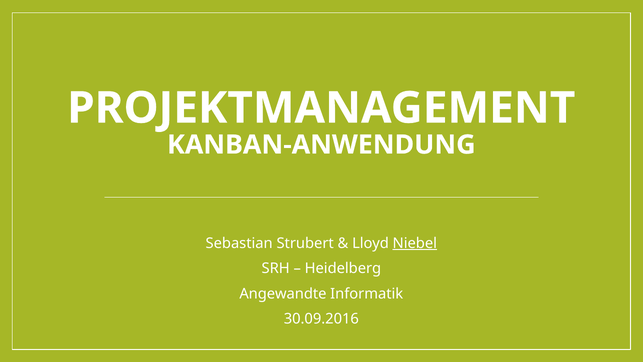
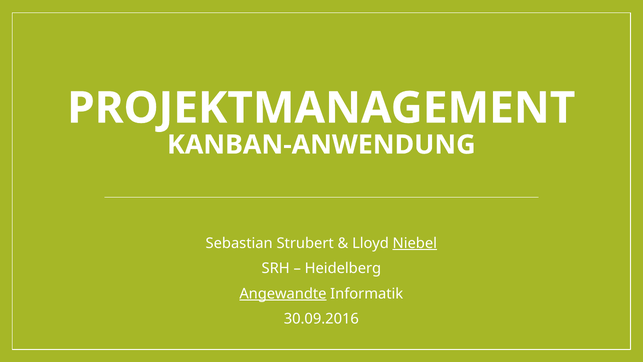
Angewandte underline: none -> present
